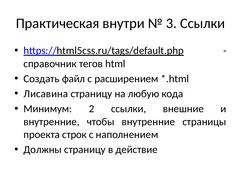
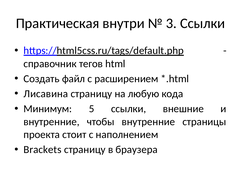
2: 2 -> 5
строк: строк -> стоит
Должны: Должны -> Brackets
действие: действие -> браузера
